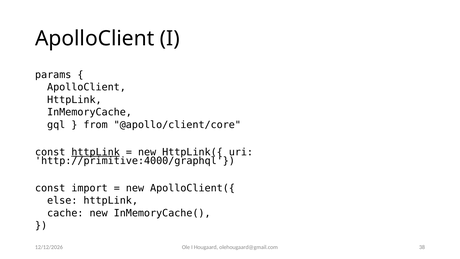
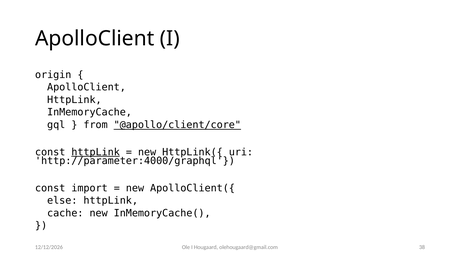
params: params -> origin
@apollo/client/core underline: none -> present
http://primitive:4000/graphql: http://primitive:4000/graphql -> http://parameter:4000/graphql
